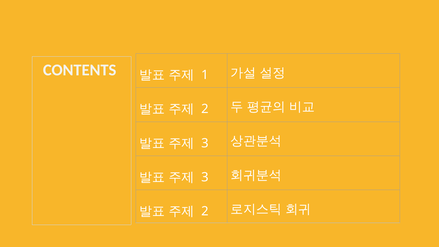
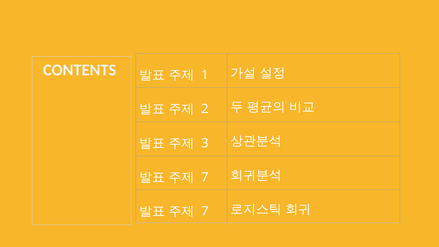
3 at (205, 177): 3 -> 7
2 at (205, 211): 2 -> 7
